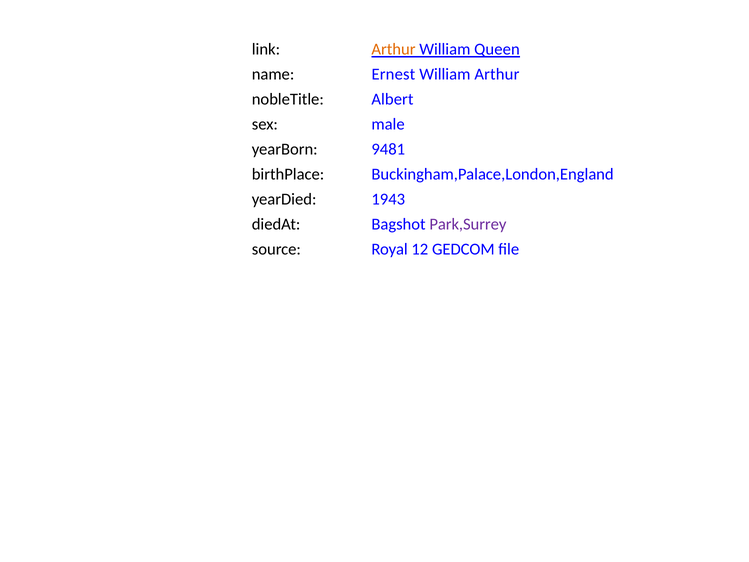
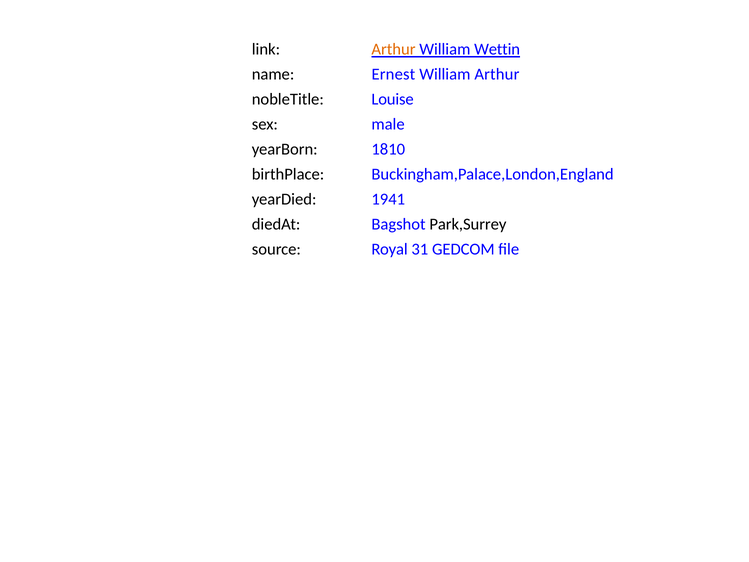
Queen: Queen -> Wettin
Albert: Albert -> Louise
9481: 9481 -> 1810
1943: 1943 -> 1941
Park,Surrey colour: purple -> black
12: 12 -> 31
